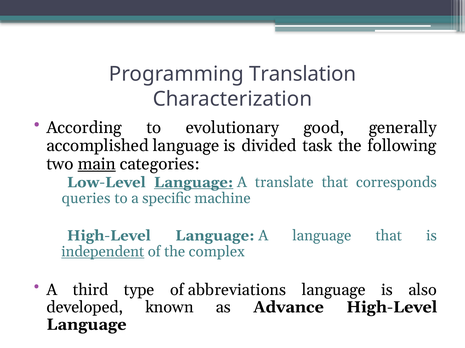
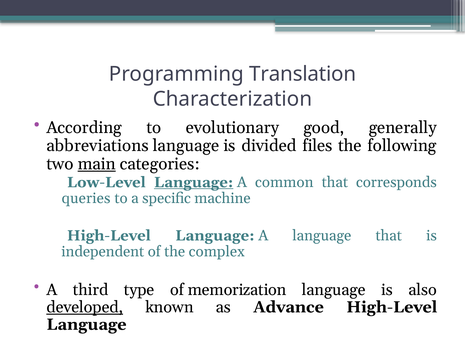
accomplished: accomplished -> abbreviations
task: task -> files
translate: translate -> common
independent underline: present -> none
abbreviations: abbreviations -> memorization
developed underline: none -> present
